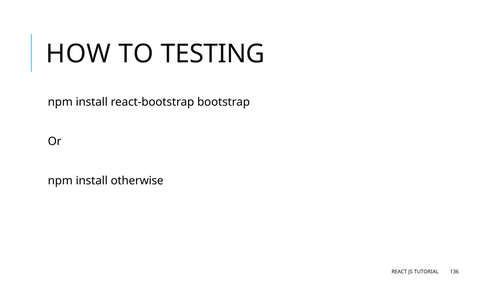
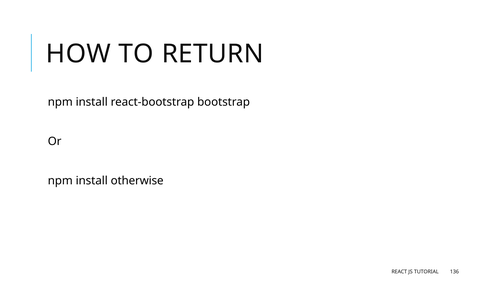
TESTING: TESTING -> RETURN
